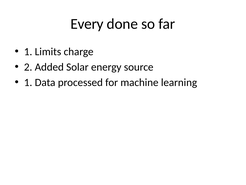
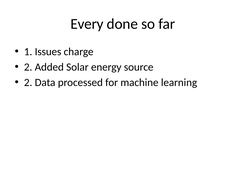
Limits: Limits -> Issues
1 at (28, 82): 1 -> 2
